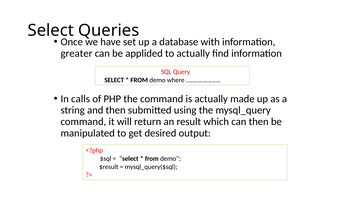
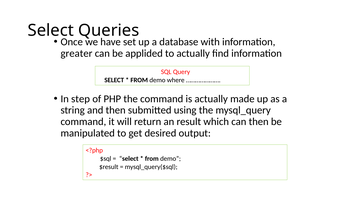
calls: calls -> step
